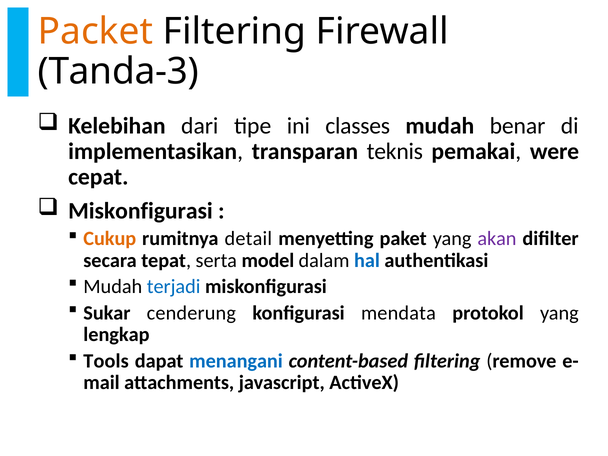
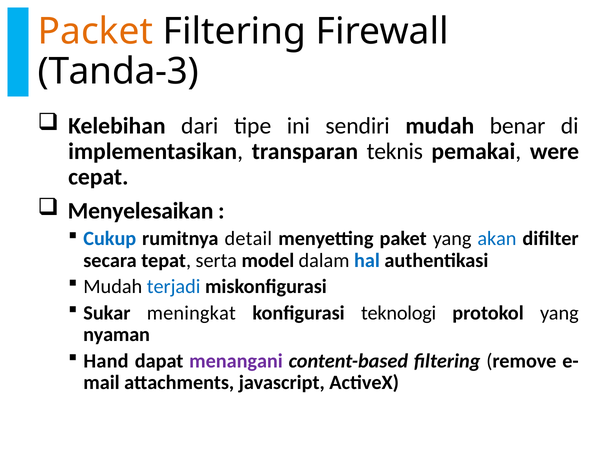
classes: classes -> sendiri
Miskonfigurasi at (140, 211): Miskonfigurasi -> Menyelesaikan
Cukup colour: orange -> blue
akan colour: purple -> blue
cenderung: cenderung -> meningkat
mendata: mendata -> teknologi
lengkap: lengkap -> nyaman
Tools: Tools -> Hand
menangani colour: blue -> purple
